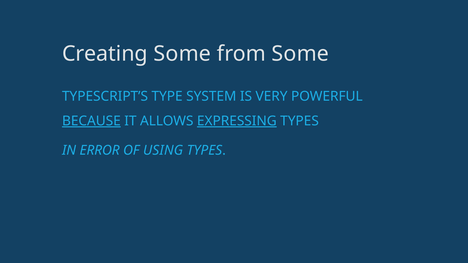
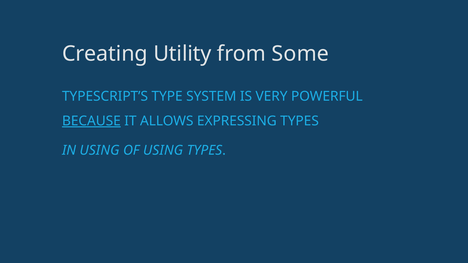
Creating Some: Some -> Utility
EXPRESSING underline: present -> none
IN ERROR: ERROR -> USING
